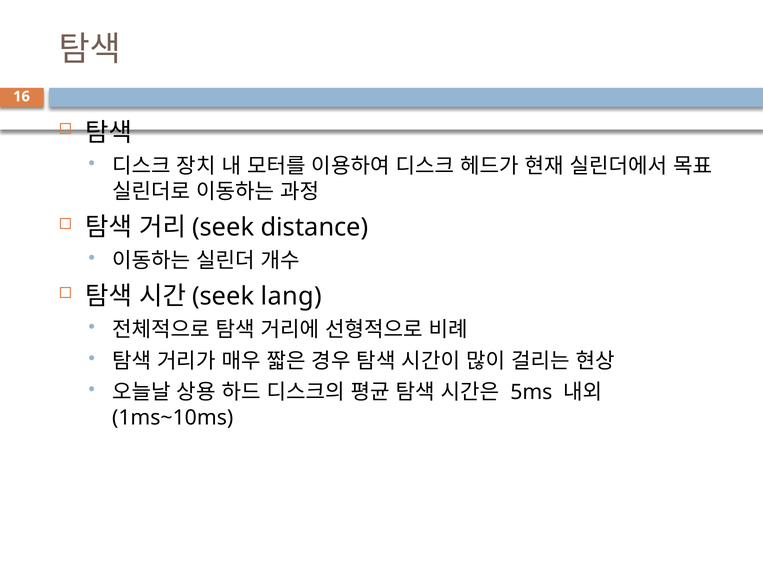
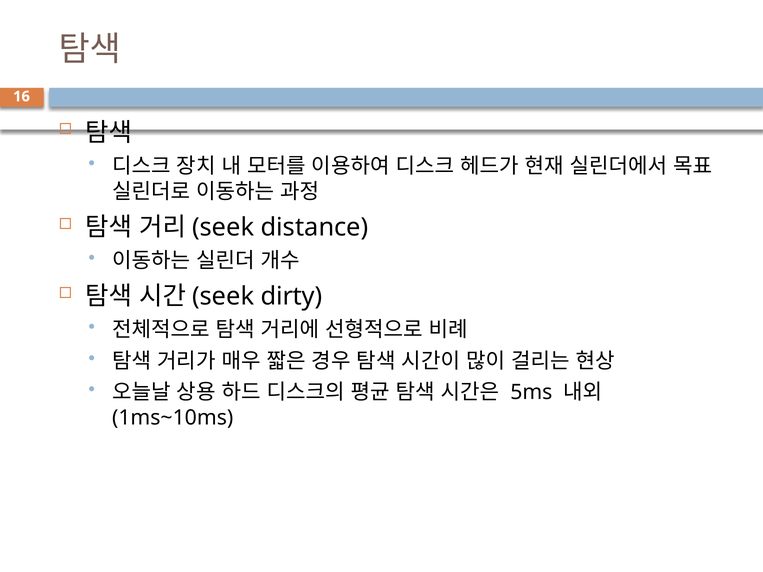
lang: lang -> dirty
